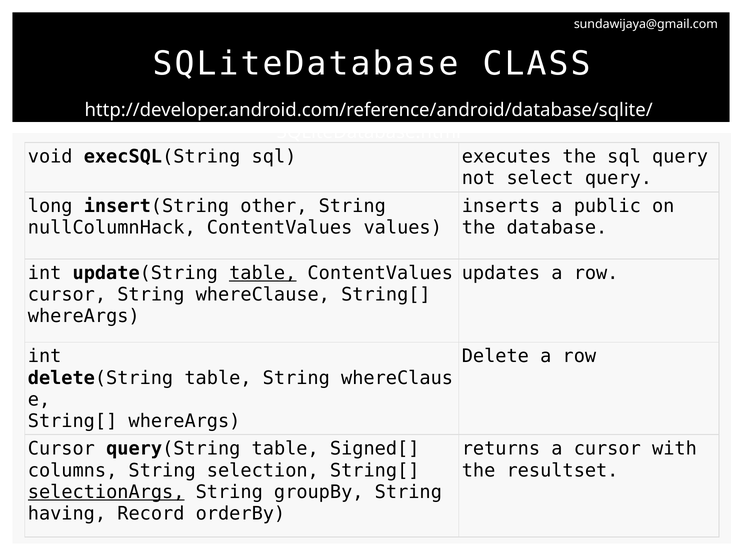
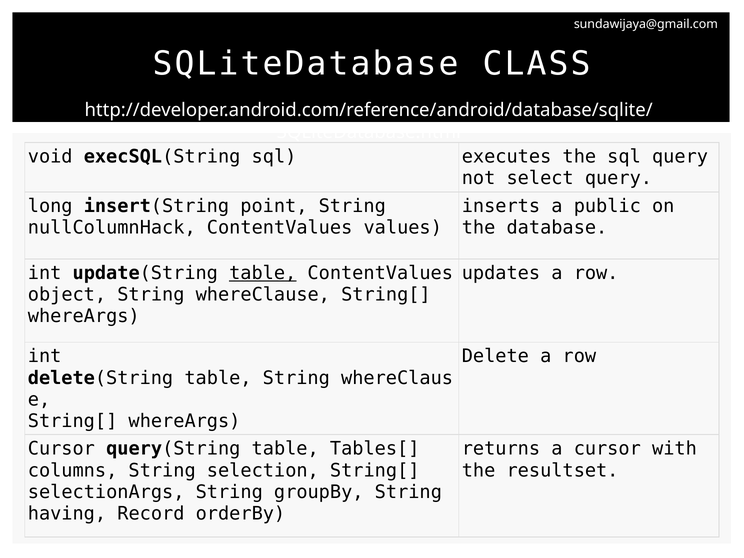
other: other -> point
cursor at (67, 295): cursor -> object
Signed[: Signed[ -> Tables[
selectionArgs underline: present -> none
